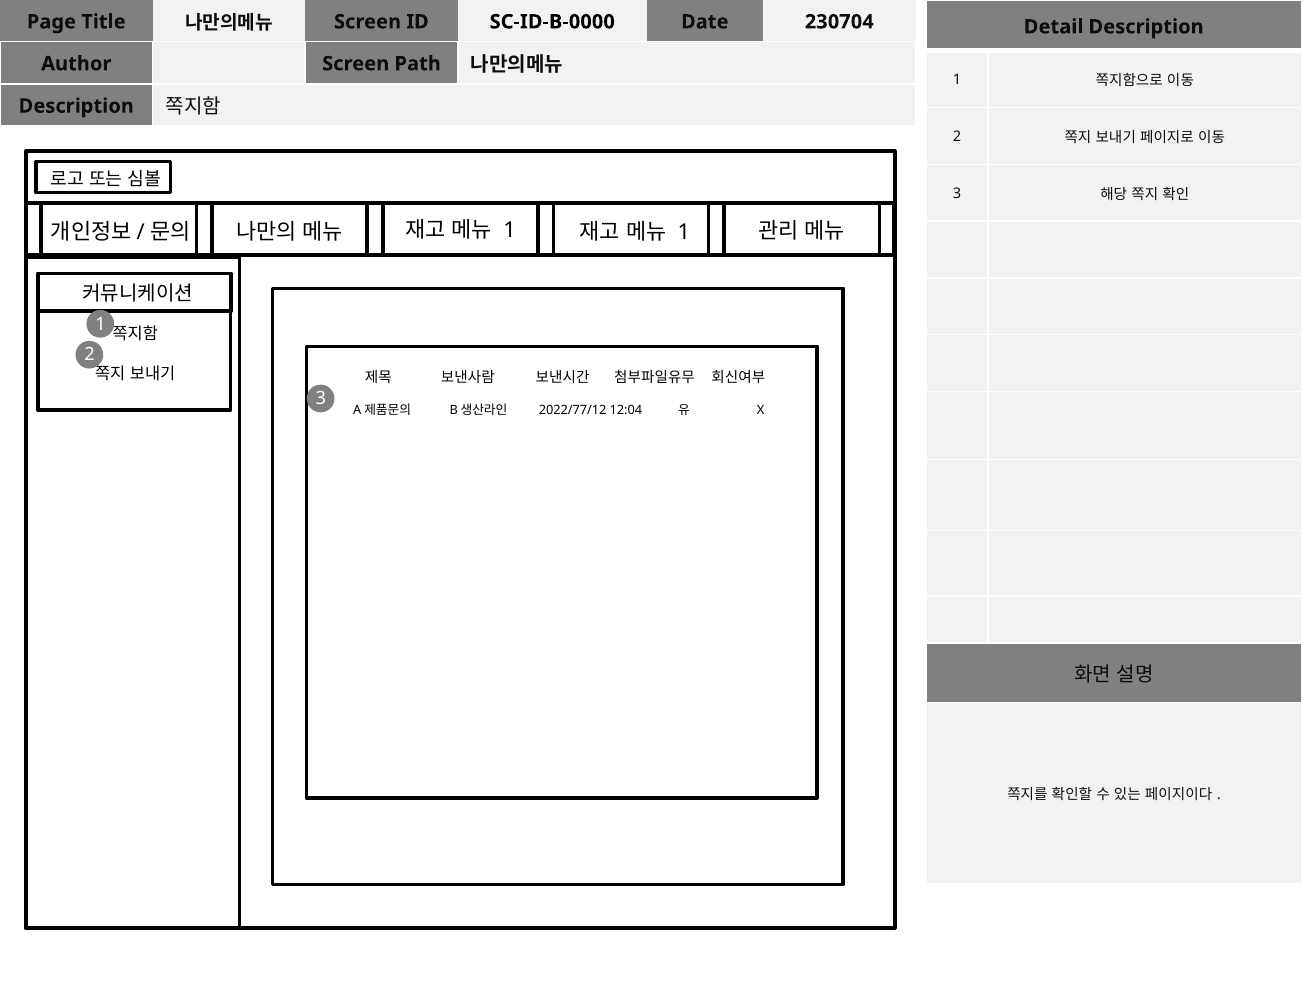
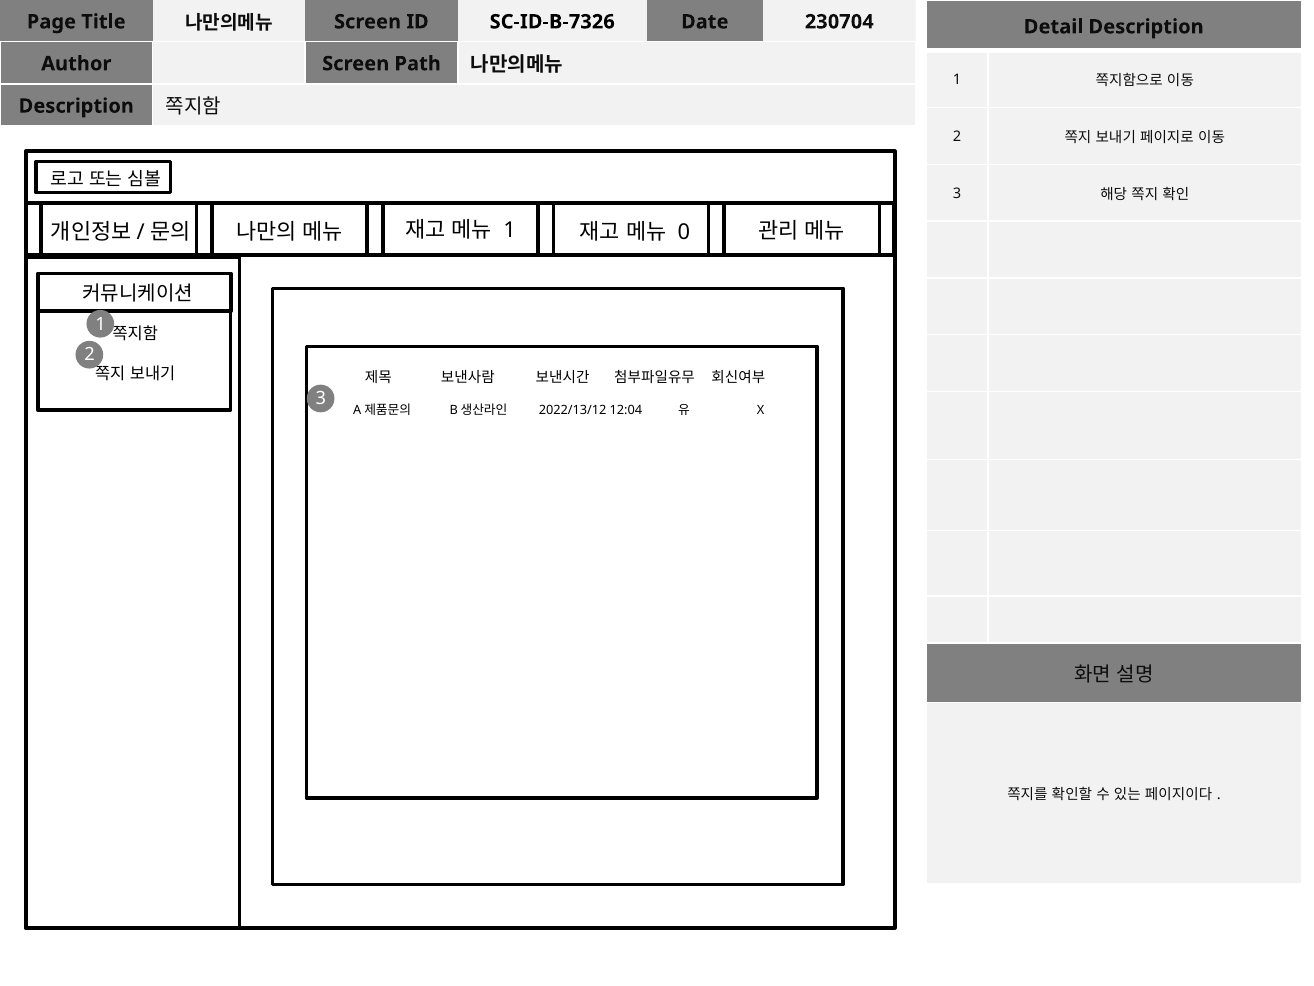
SC-ID-B-0000: SC-ID-B-0000 -> SC-ID-B-7326
1 at (684, 232): 1 -> 0
2022/77/12: 2022/77/12 -> 2022/13/12
